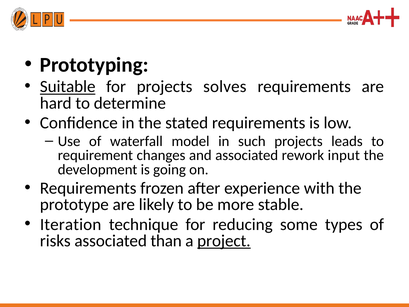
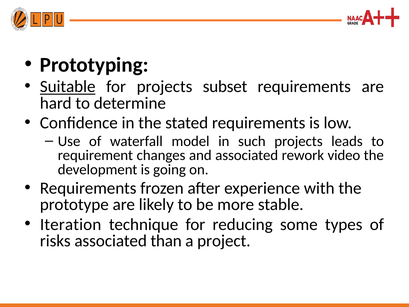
solves: solves -> subset
input: input -> video
project underline: present -> none
